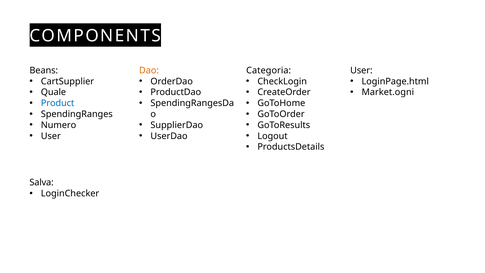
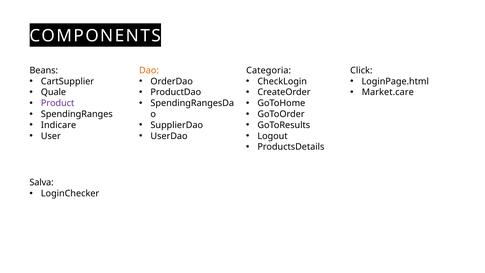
User at (361, 70): User -> Click
Market.ogni: Market.ogni -> Market.care
Product colour: blue -> purple
Numero: Numero -> Indicare
